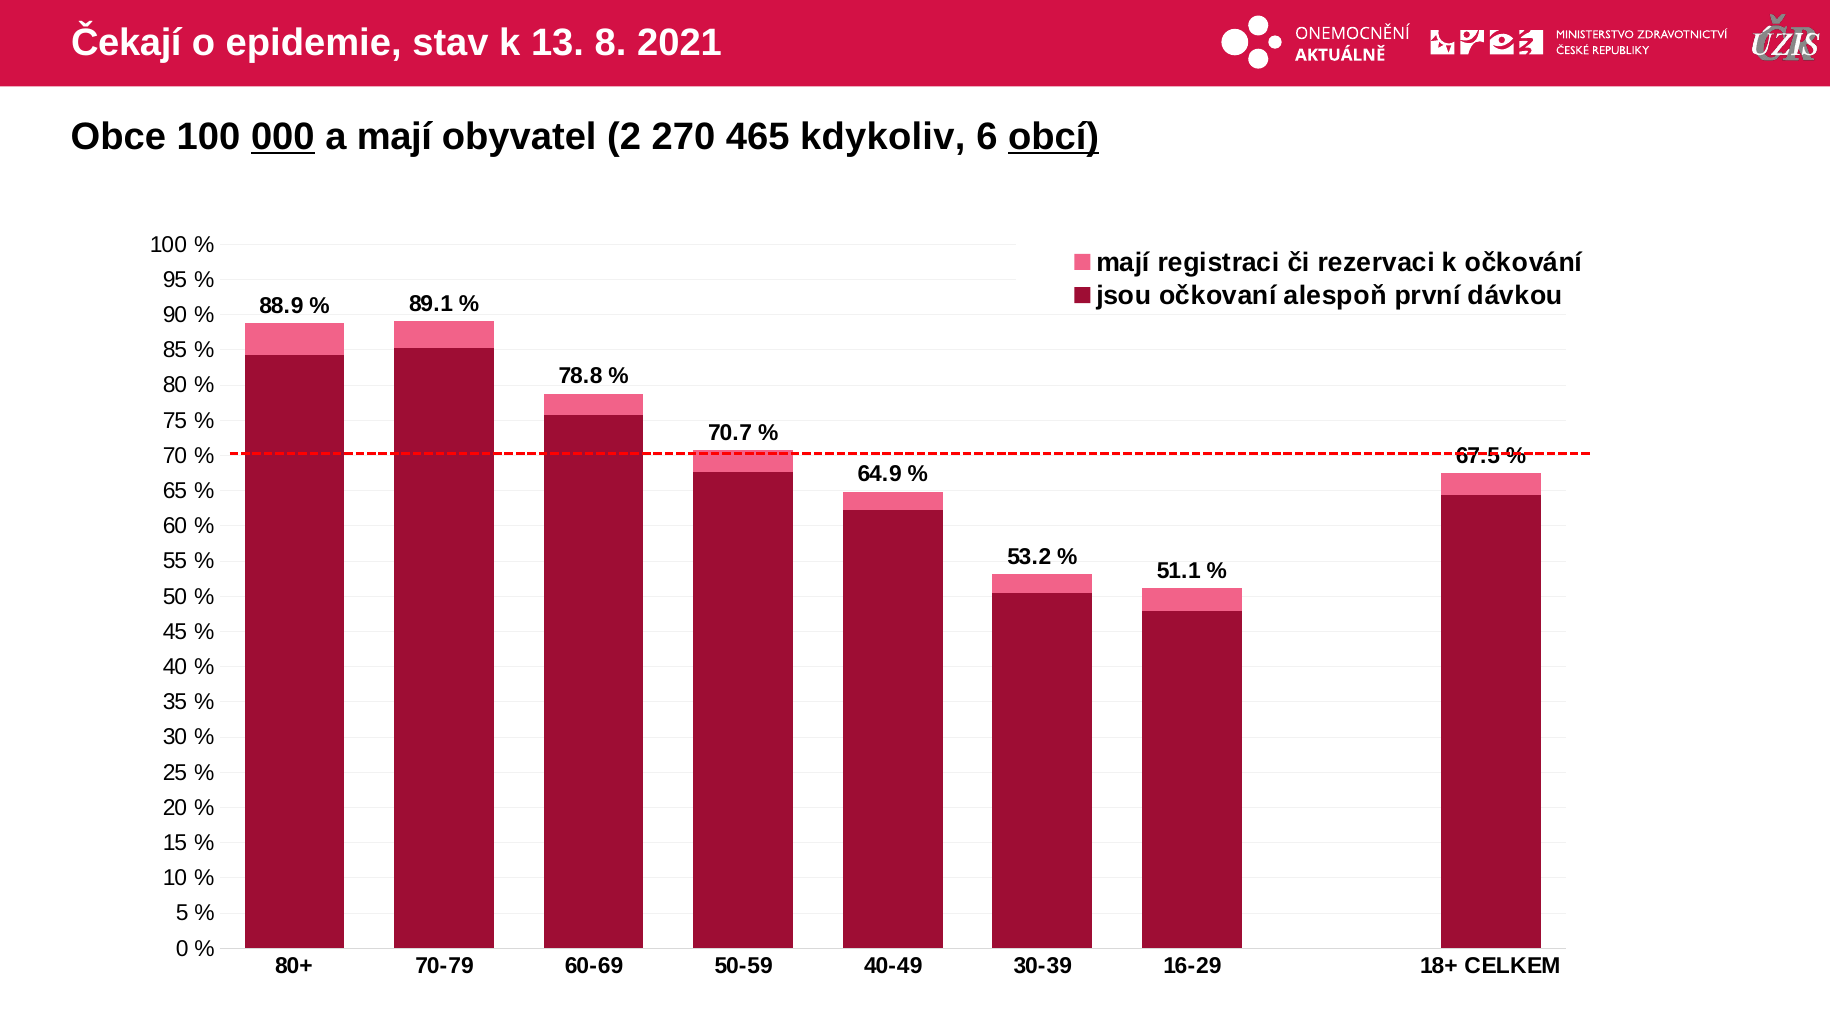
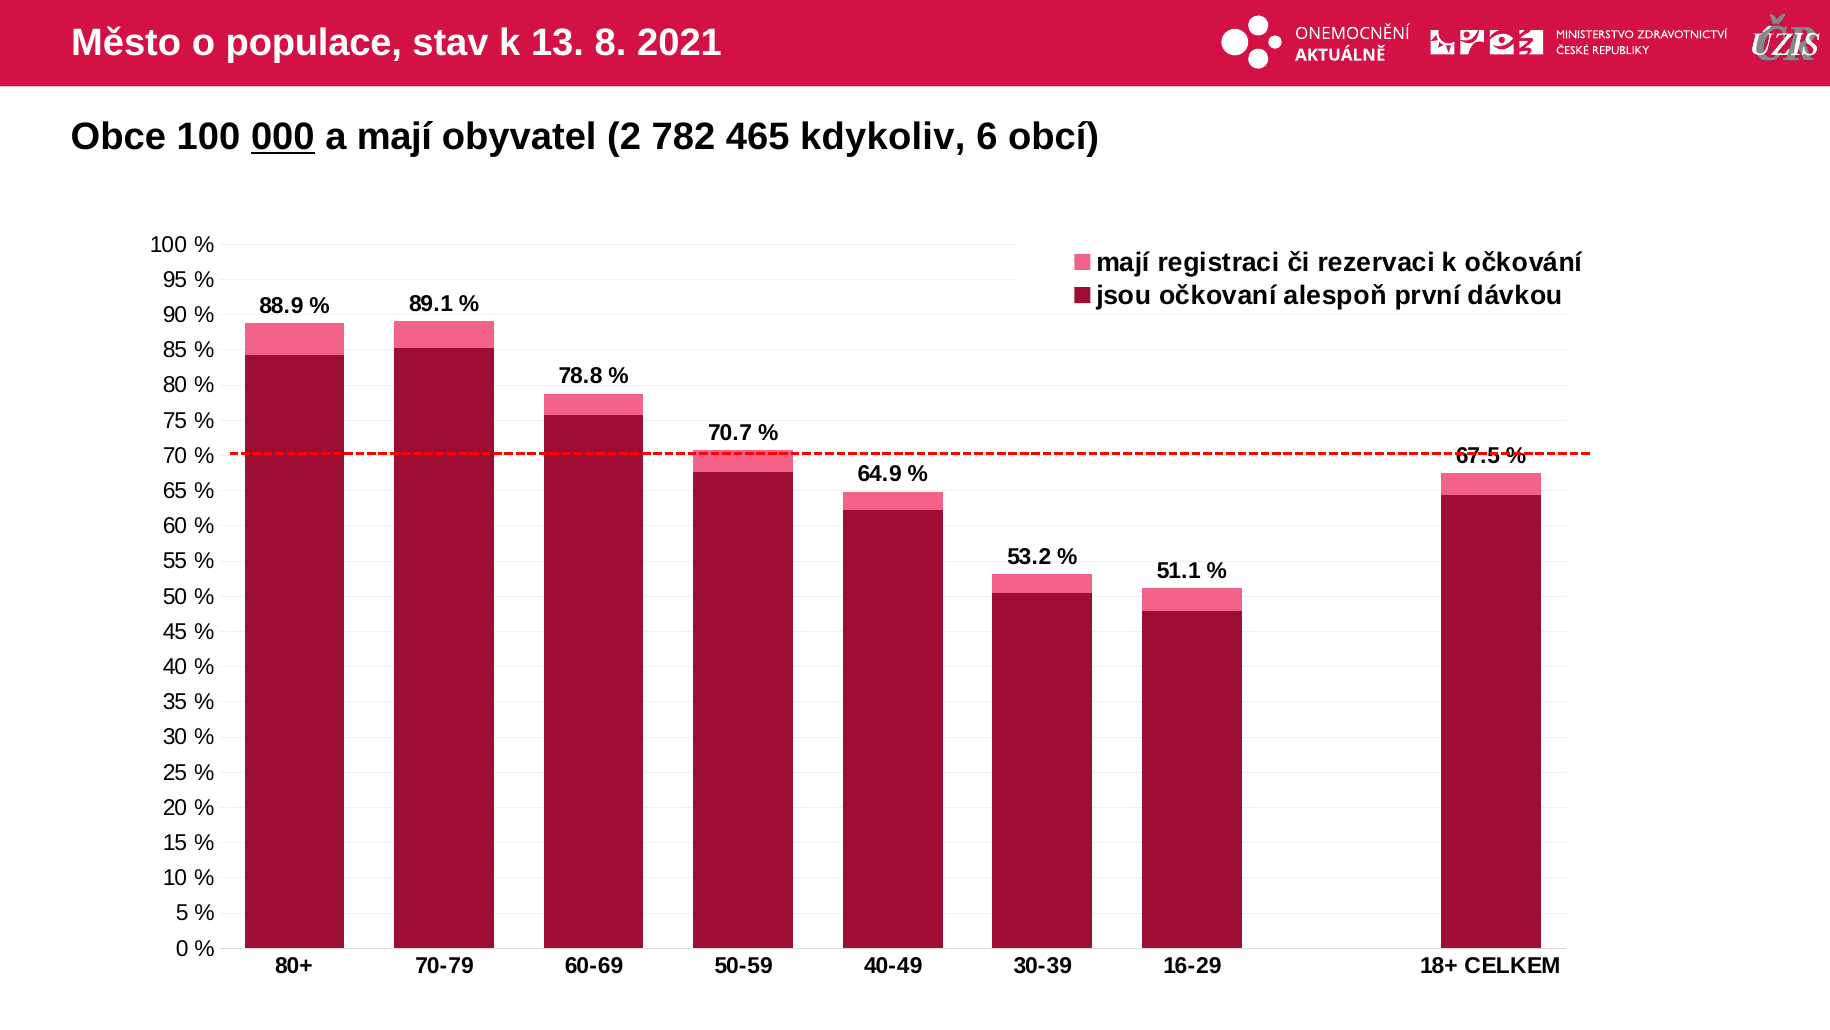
Čekají: Čekají -> Město
epidemie: epidemie -> populace
270: 270 -> 782
obcí underline: present -> none
